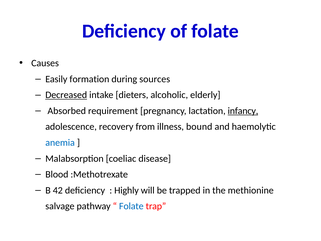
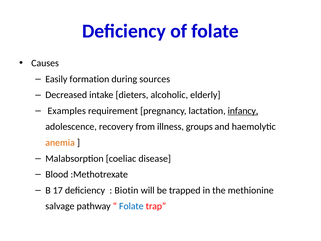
Decreased underline: present -> none
Absorbed: Absorbed -> Examples
bound: bound -> groups
anemia colour: blue -> orange
42: 42 -> 17
Highly: Highly -> Biotin
